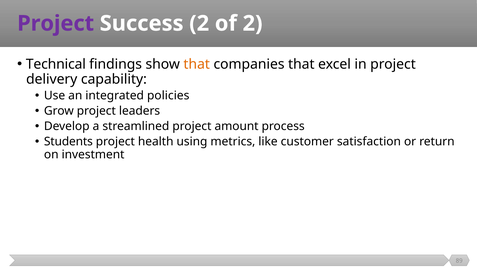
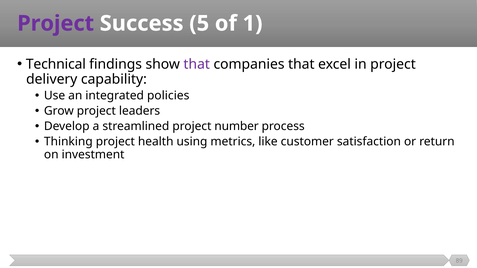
Success 2: 2 -> 5
of 2: 2 -> 1
that at (197, 64) colour: orange -> purple
amount: amount -> number
Students: Students -> Thinking
